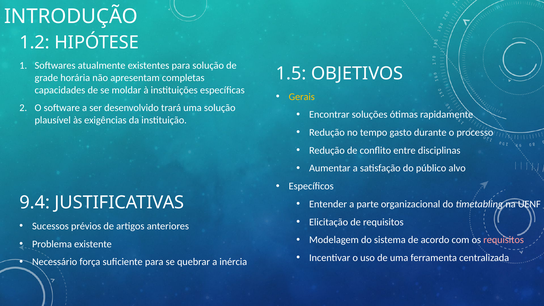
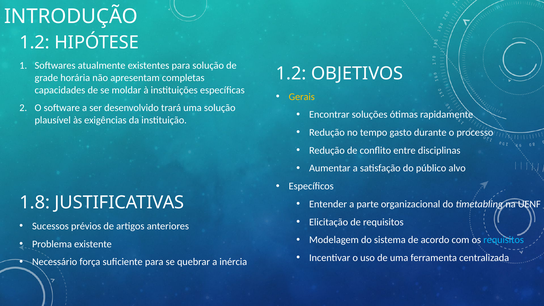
1.5 at (291, 73): 1.5 -> 1.2
9.4: 9.4 -> 1.8
requisitos at (504, 240) colour: pink -> light blue
